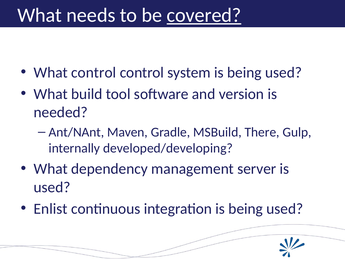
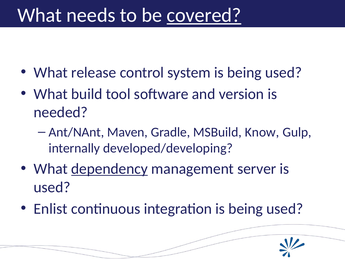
What control: control -> release
There: There -> Know
dependency underline: none -> present
